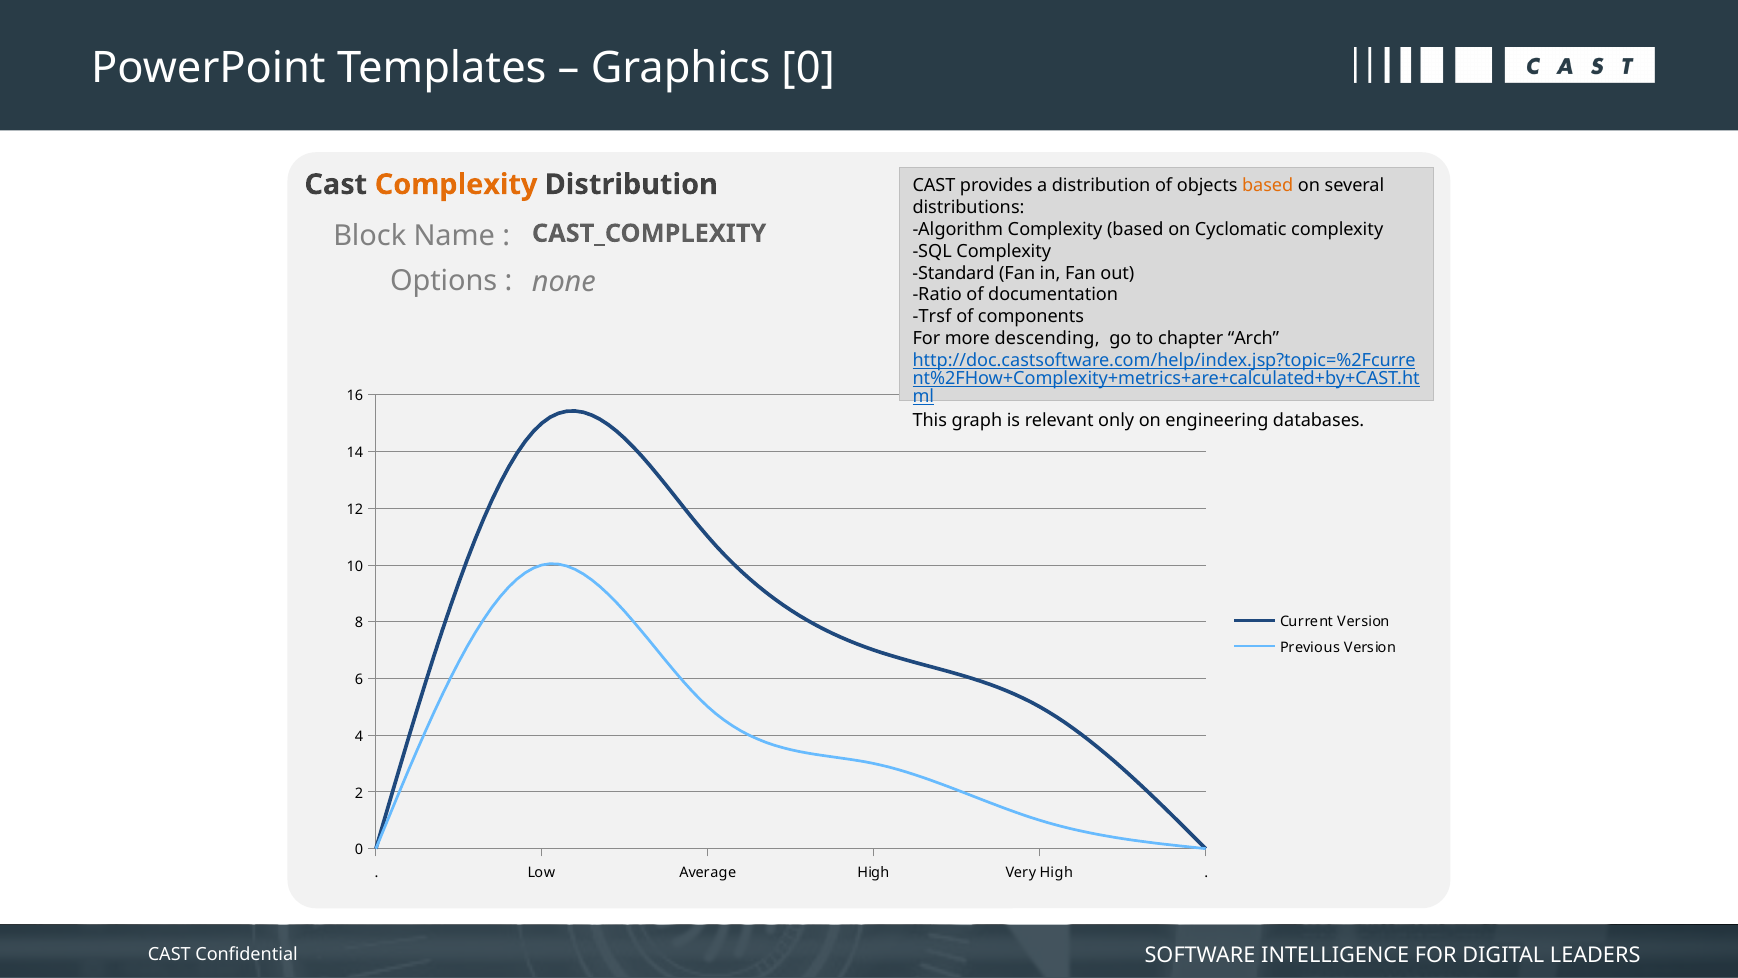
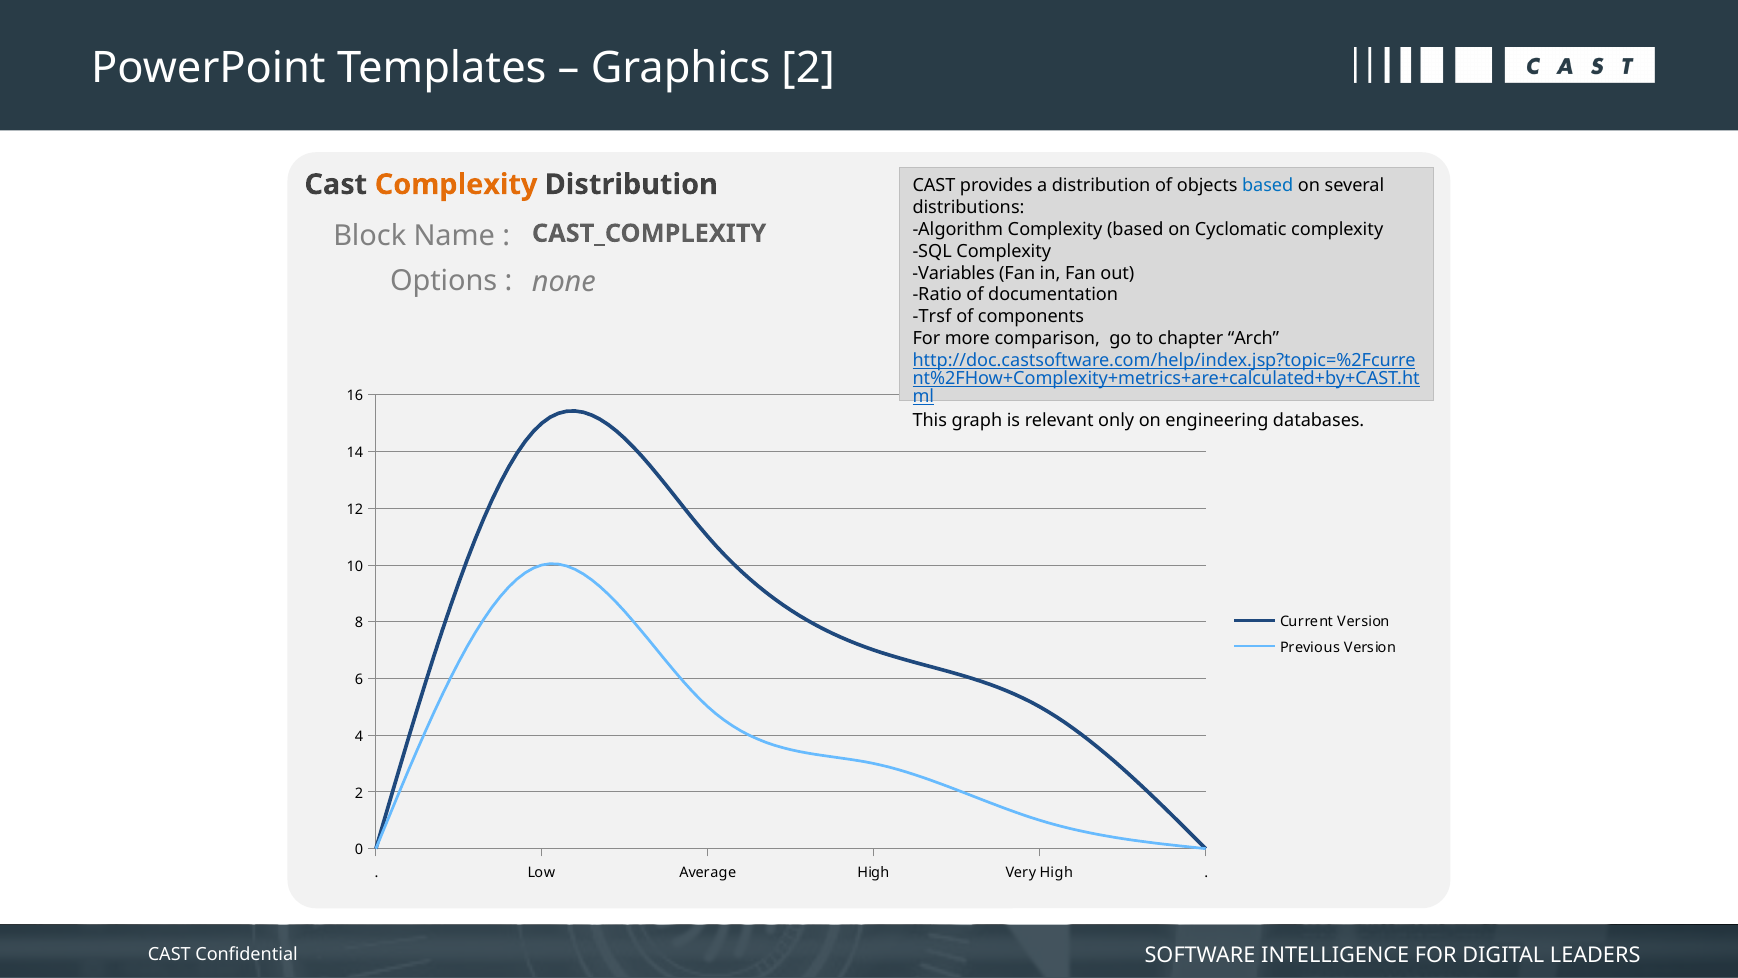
Graphics 0: 0 -> 2
based at (1268, 186) colour: orange -> blue
Standard: Standard -> Variables
descending: descending -> comparison
